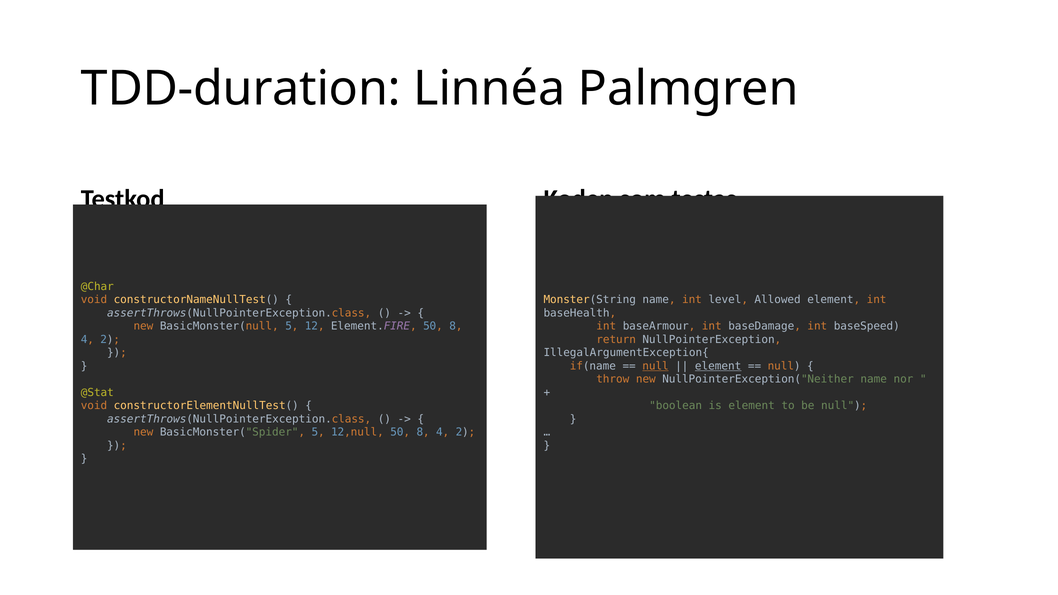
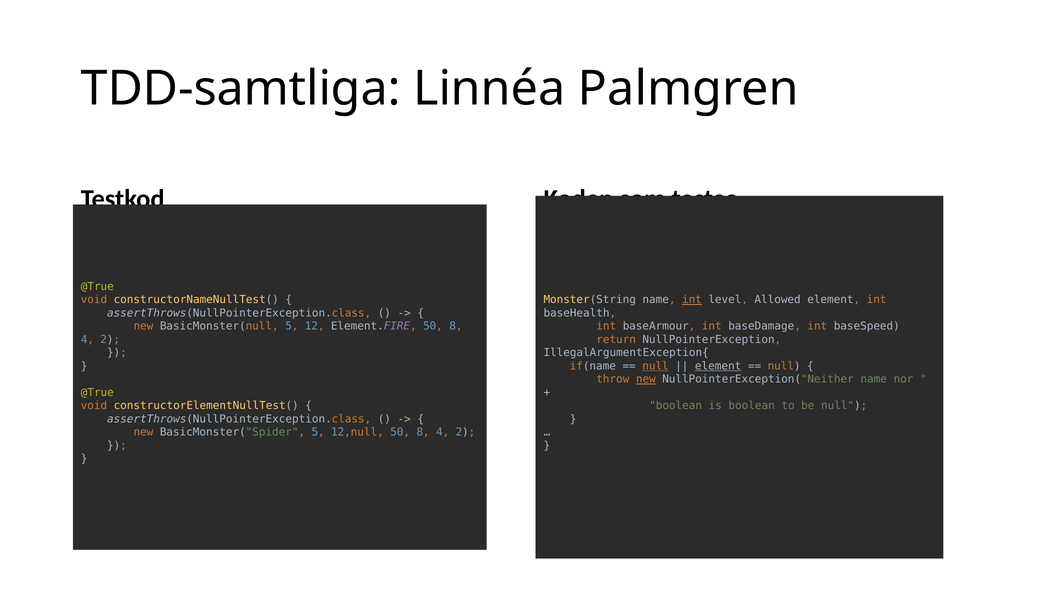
TDD-duration: TDD-duration -> TDD-samtliga
@Char at (97, 287): @Char -> @True
int at (692, 300) underline: none -> present
new at (646, 379) underline: none -> present
@Stat at (97, 393): @Stat -> @True
is element: element -> boolean
